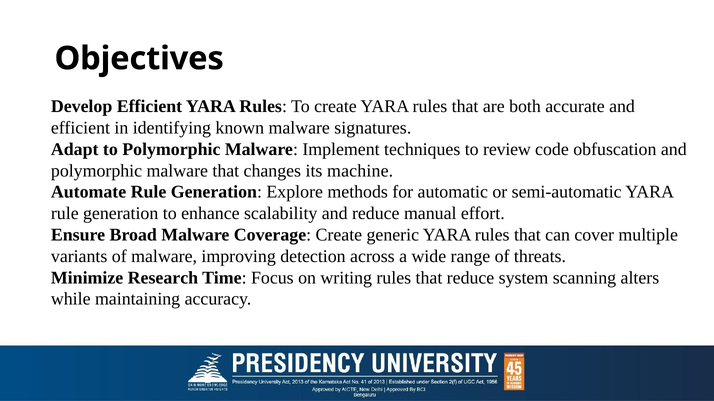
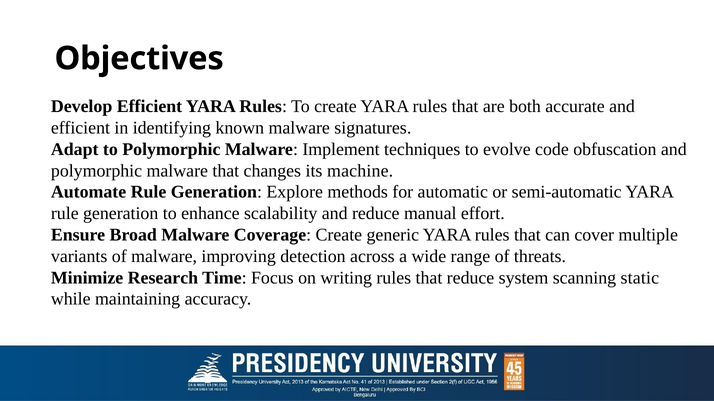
review: review -> evolve
alters: alters -> static
